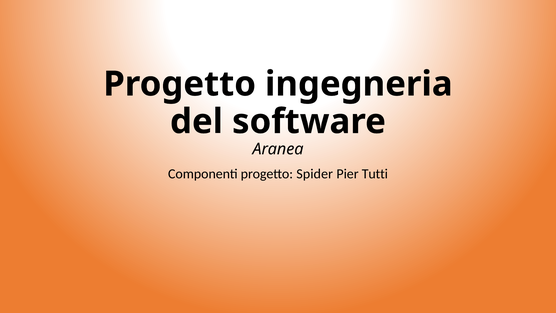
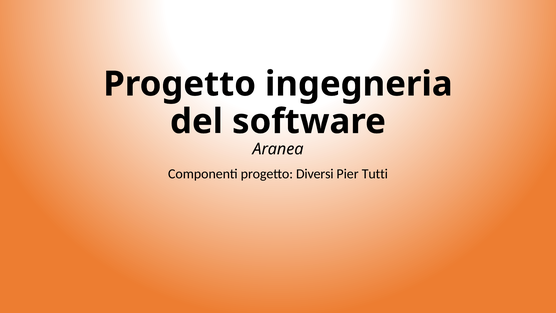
Spider: Spider -> Diversi
